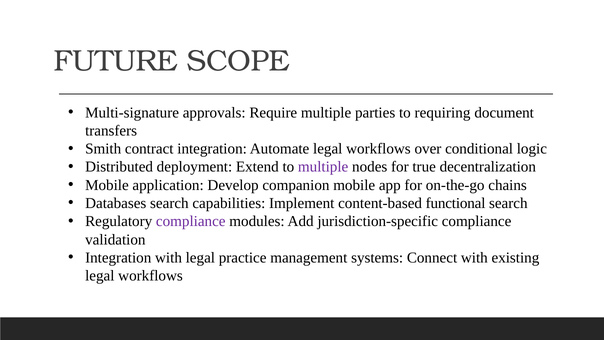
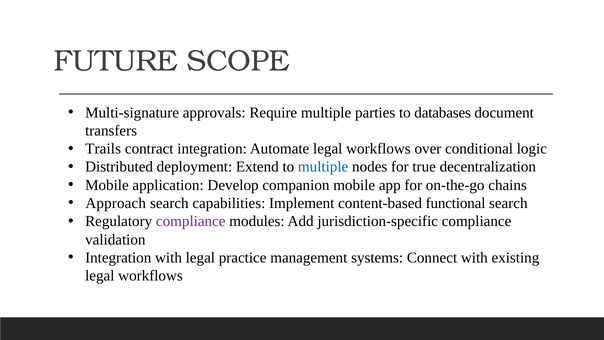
requiring: requiring -> databases
Smith: Smith -> Trails
multiple at (323, 167) colour: purple -> blue
Databases: Databases -> Approach
